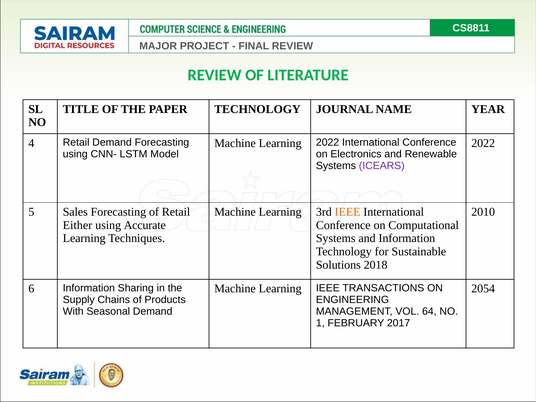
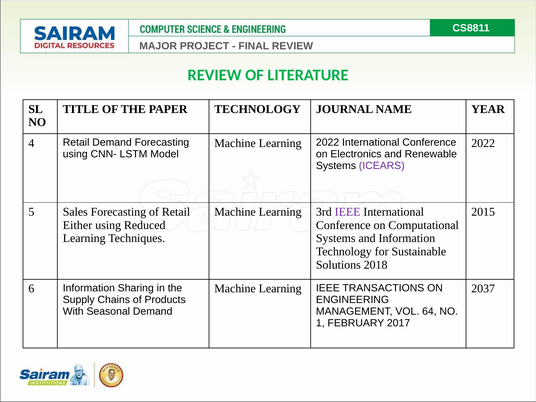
IEEE at (348, 212) colour: orange -> purple
2010: 2010 -> 2015
Accurate: Accurate -> Reduced
2054: 2054 -> 2037
